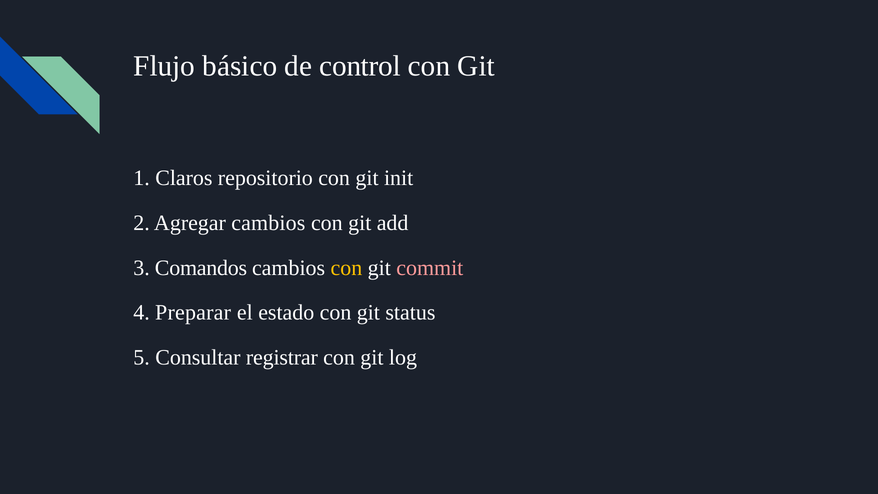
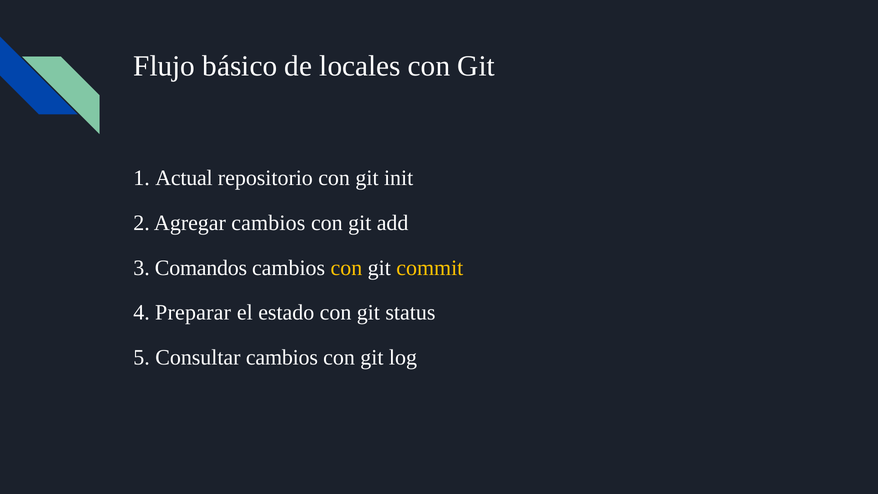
control: control -> locales
Claros: Claros -> Actual
commit colour: pink -> yellow
Consultar registrar: registrar -> cambios
